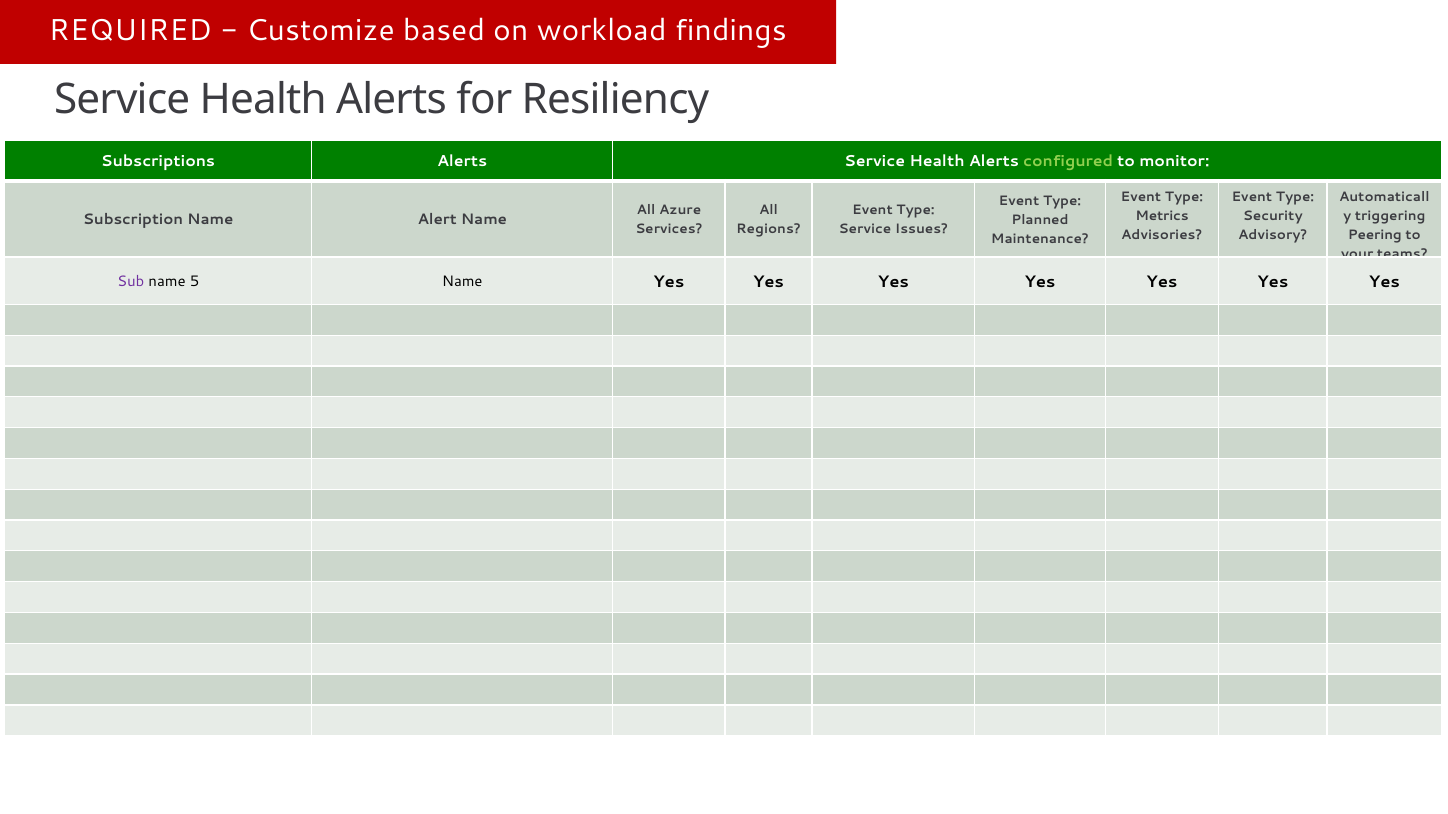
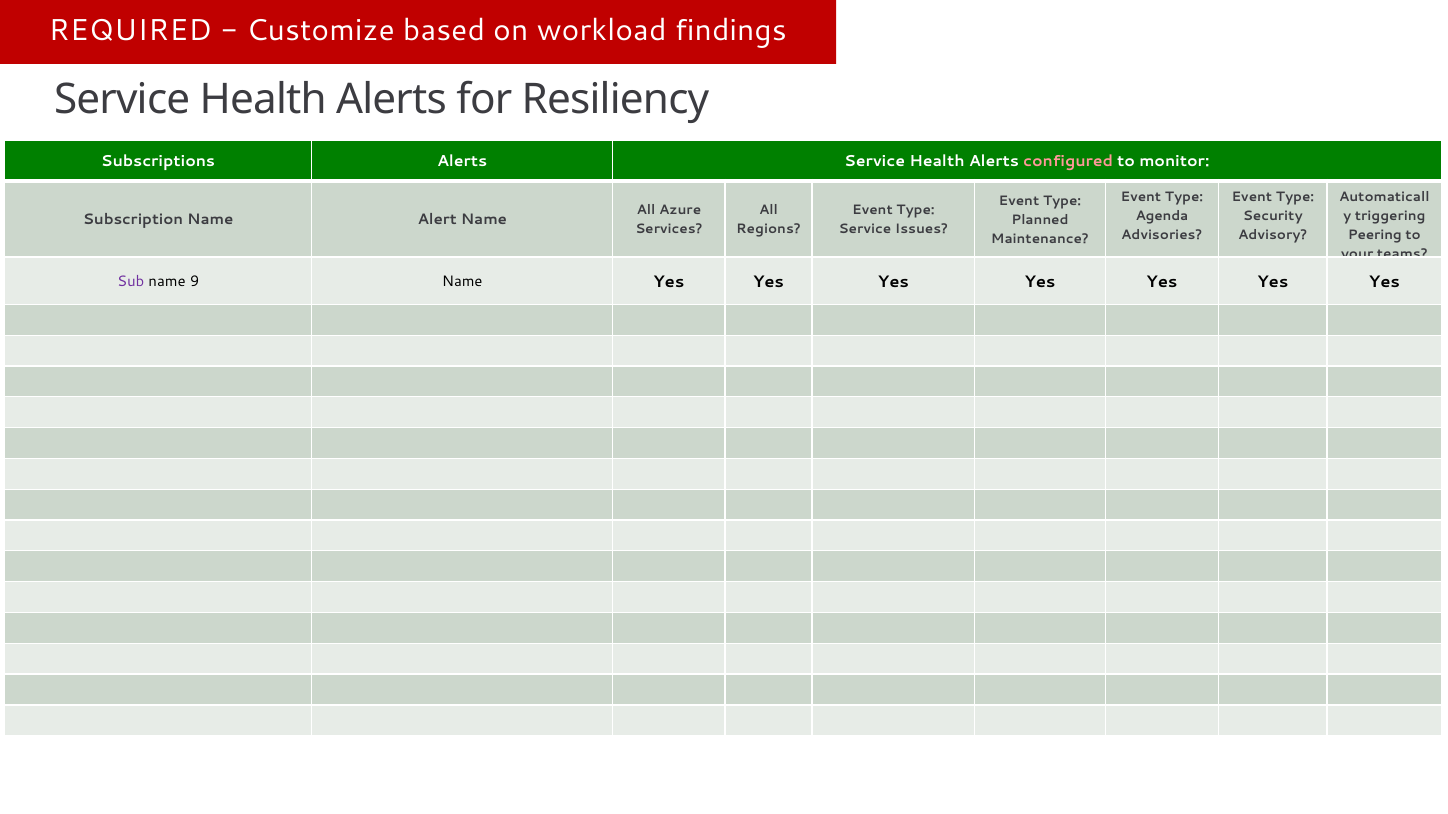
configured colour: light green -> pink
Metrics: Metrics -> Agenda
5: 5 -> 9
